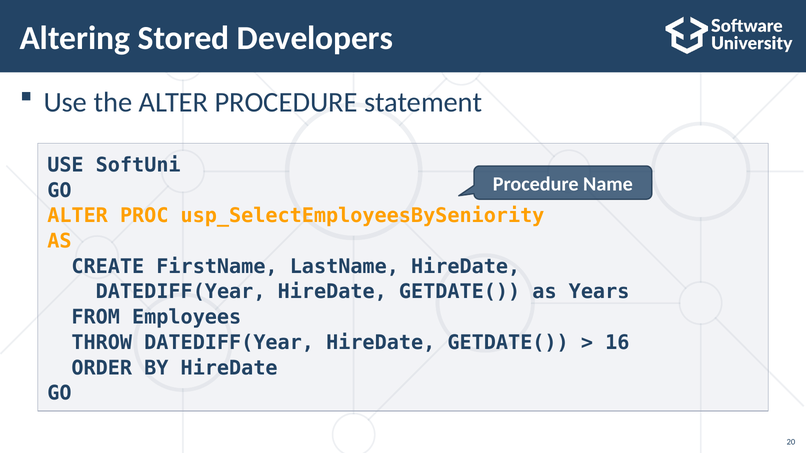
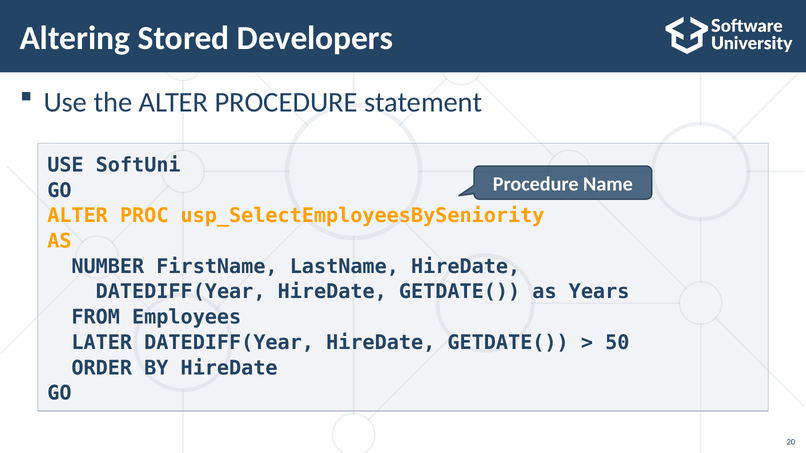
CREATE: CREATE -> NUMBER
THROW: THROW -> LATER
16: 16 -> 50
